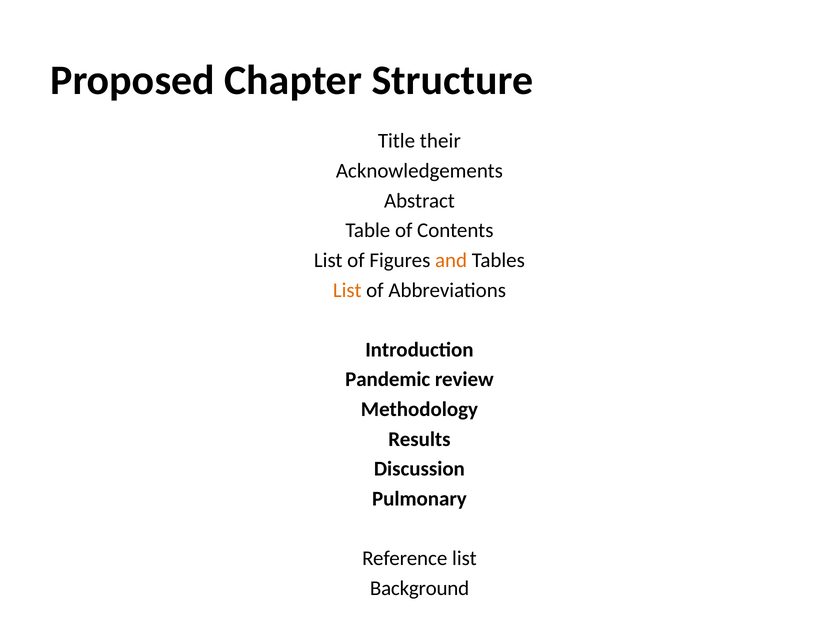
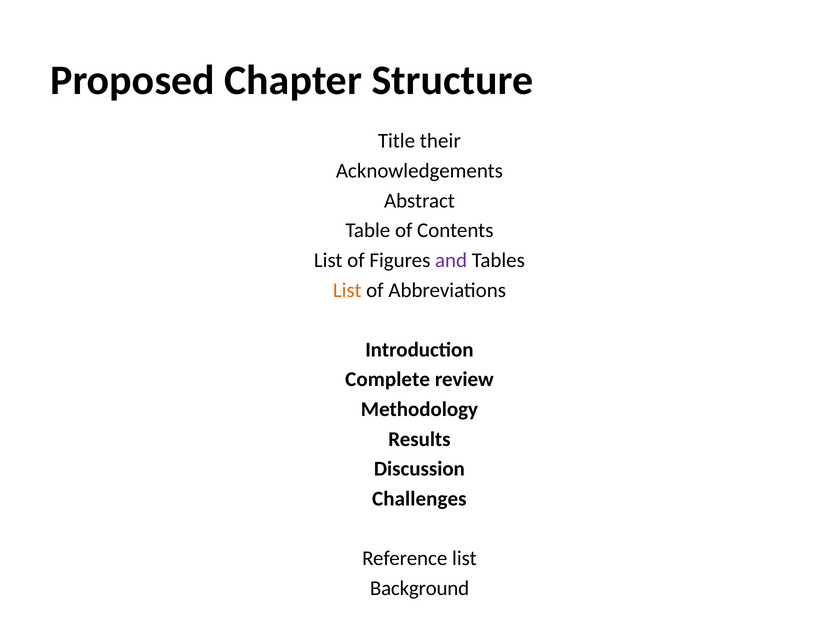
and colour: orange -> purple
Pandemic: Pandemic -> Complete
Pulmonary: Pulmonary -> Challenges
